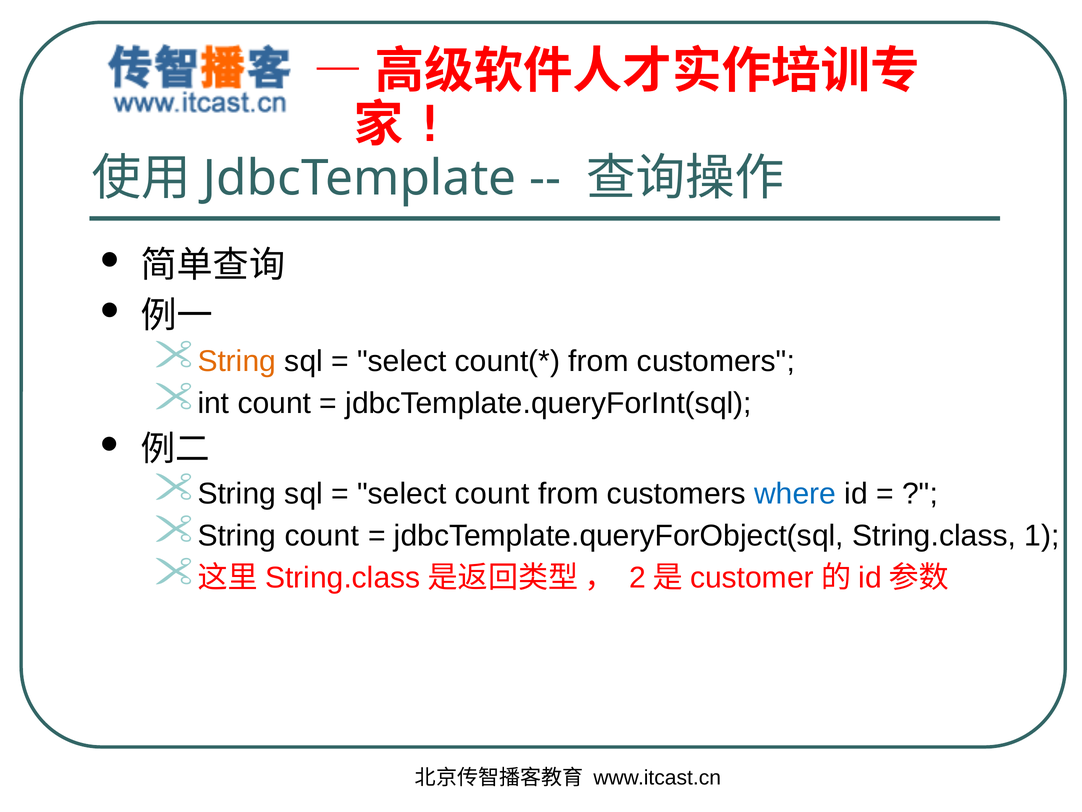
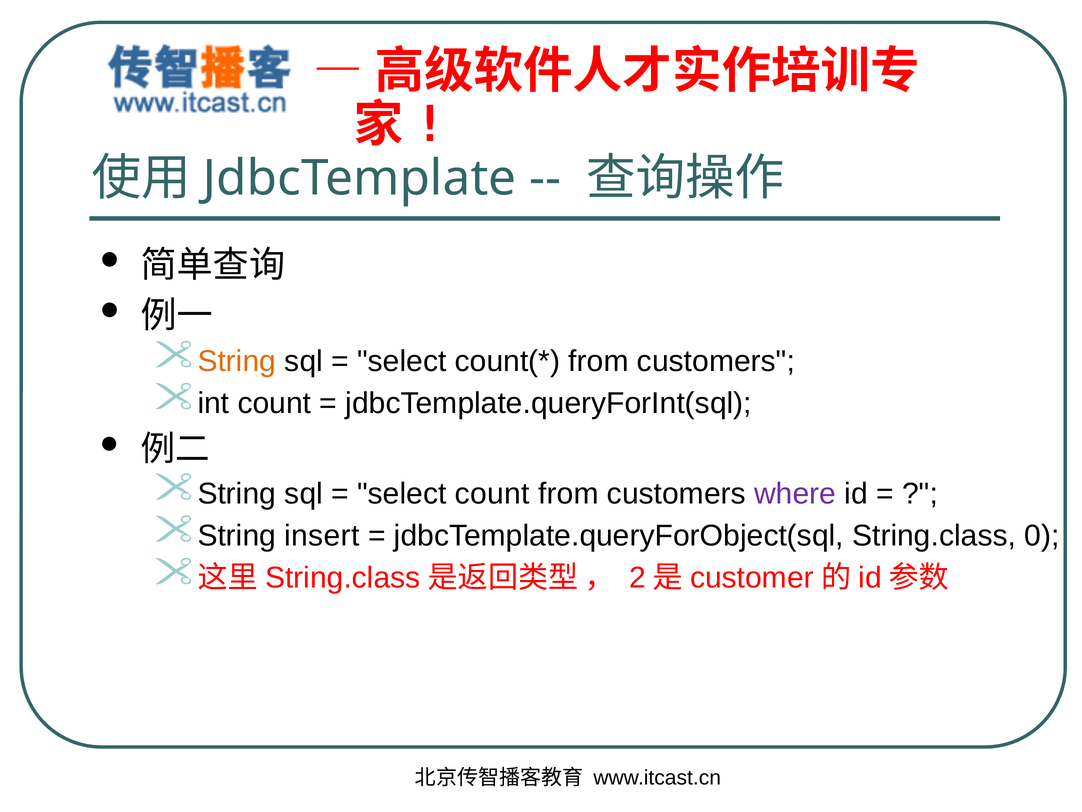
where colour: blue -> purple
String count: count -> insert
1: 1 -> 0
